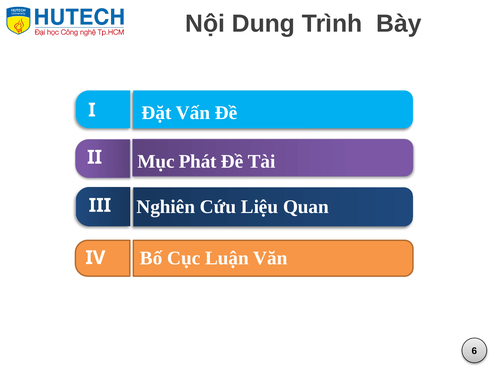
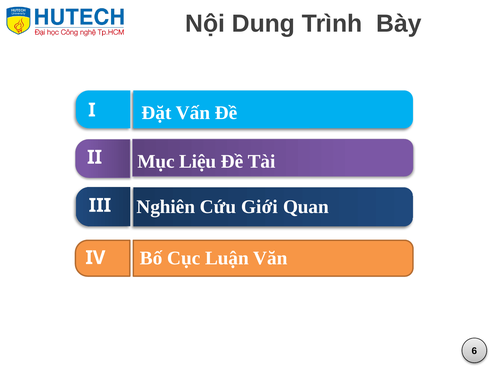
Phát: Phát -> Liệu
Liệu: Liệu -> Giới
